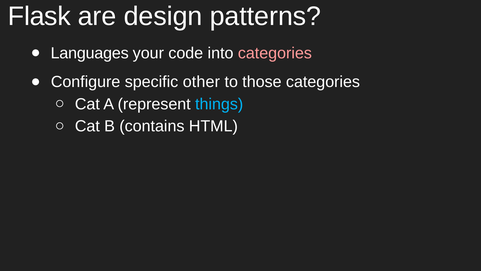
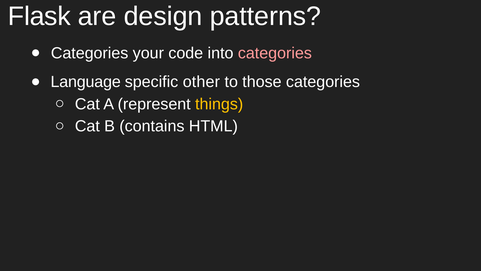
Languages at (90, 53): Languages -> Categories
Configure: Configure -> Language
things colour: light blue -> yellow
